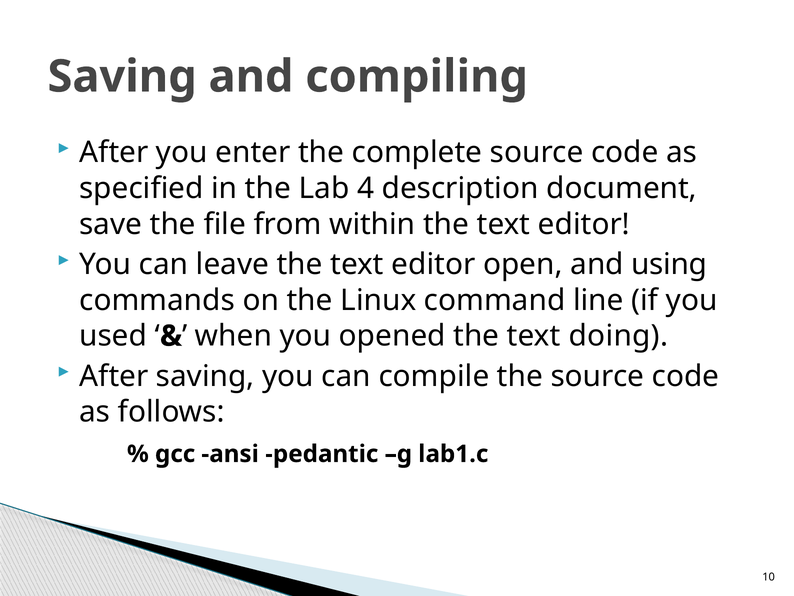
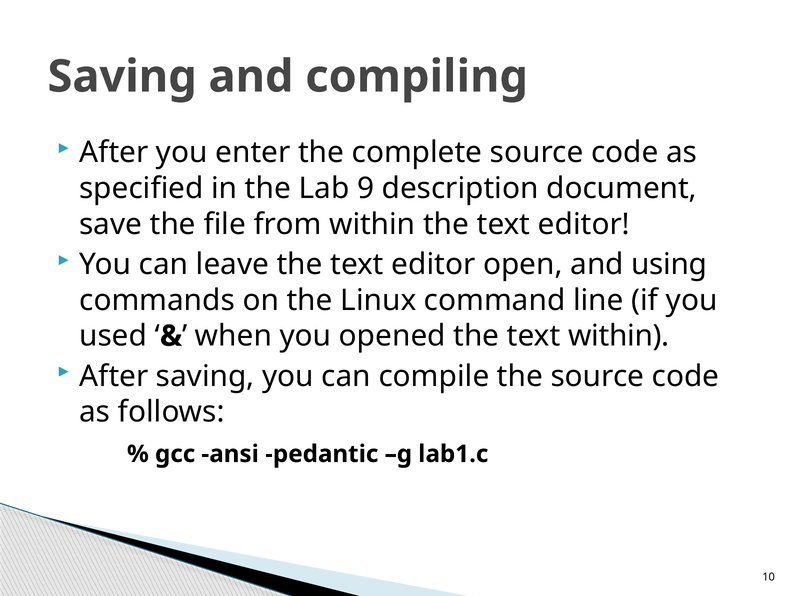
4: 4 -> 9
text doing: doing -> within
